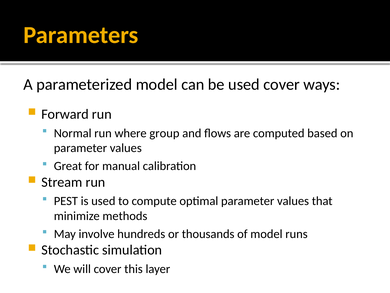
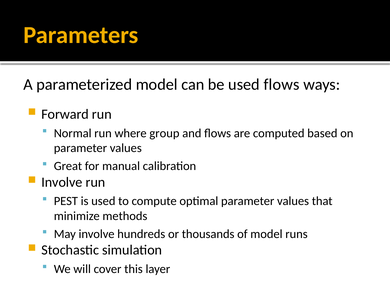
used cover: cover -> flows
Stream at (62, 182): Stream -> Involve
